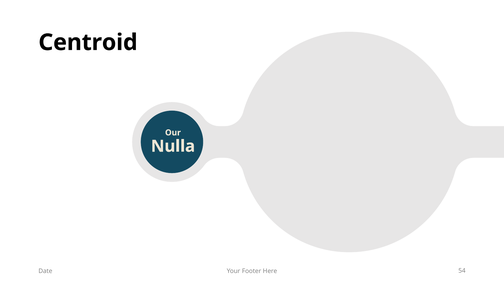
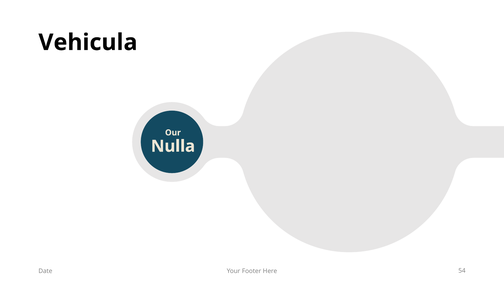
Centroid: Centroid -> Vehicula
